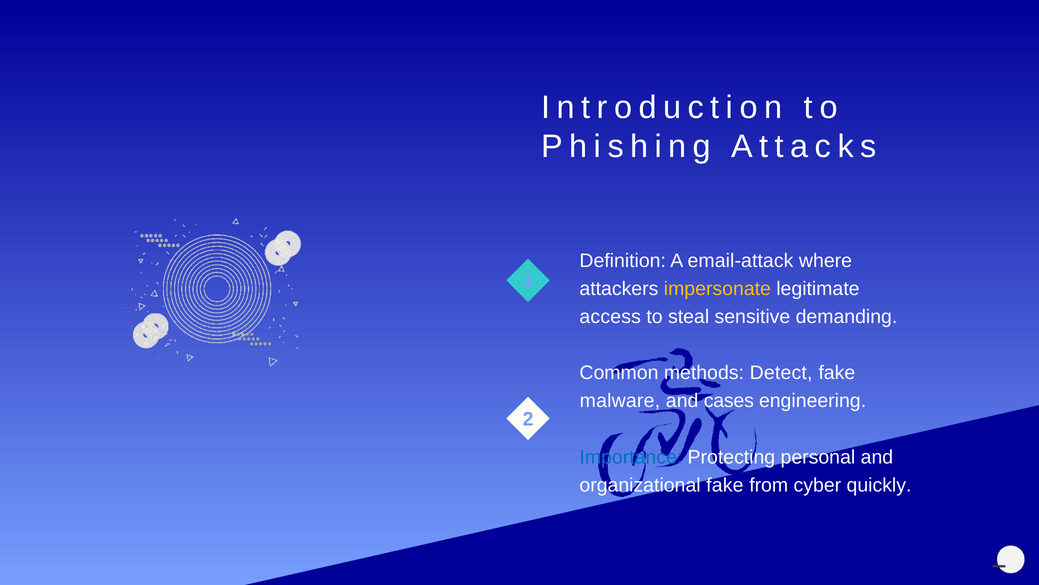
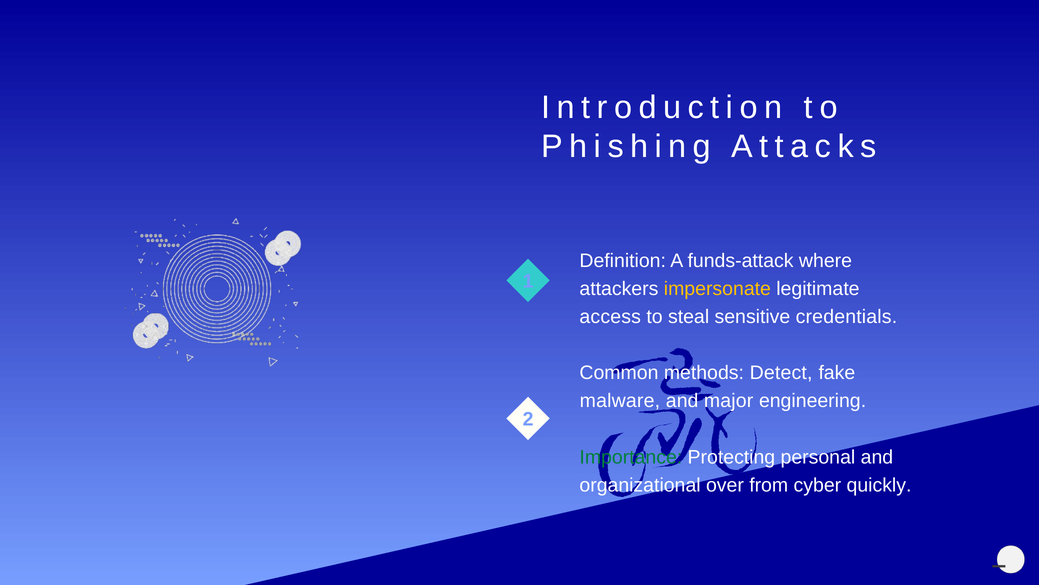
email-attack: email-attack -> funds-attack
demanding: demanding -> credentials
cases: cases -> major
Importance colour: blue -> green
organizational fake: fake -> over
